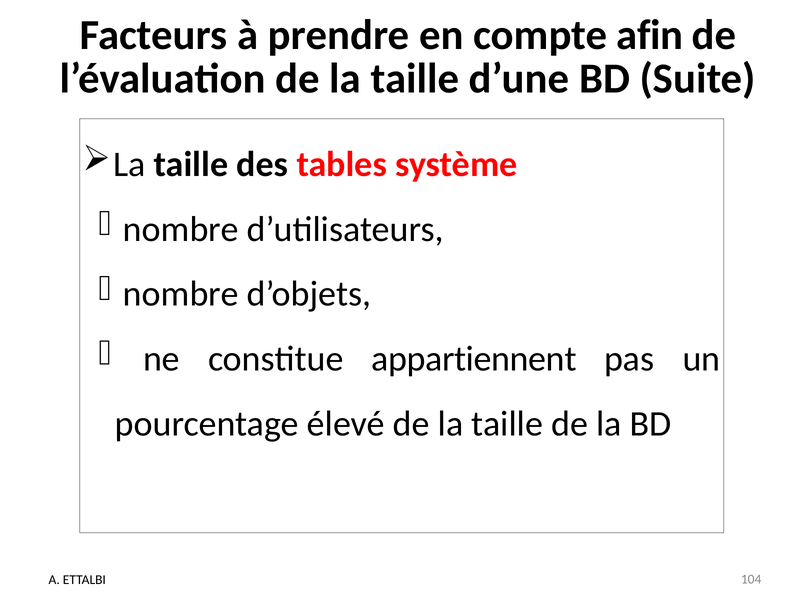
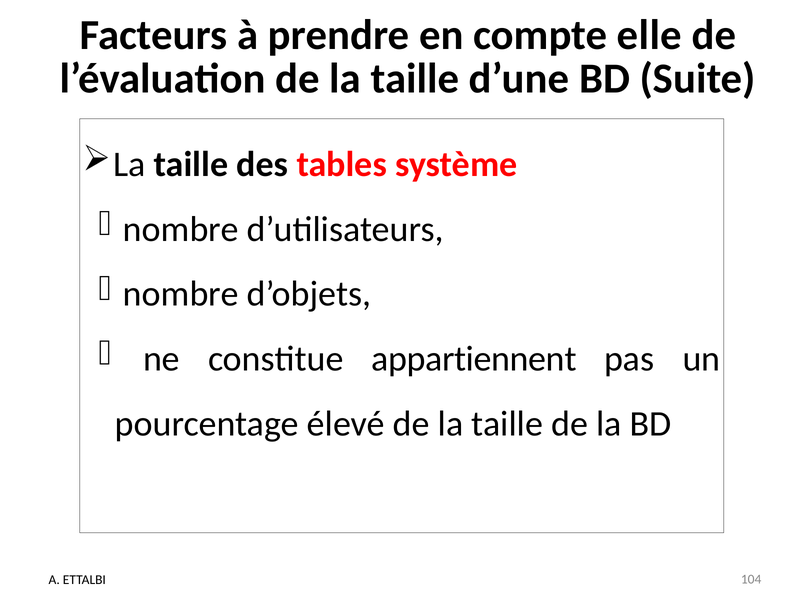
afin: afin -> elle
